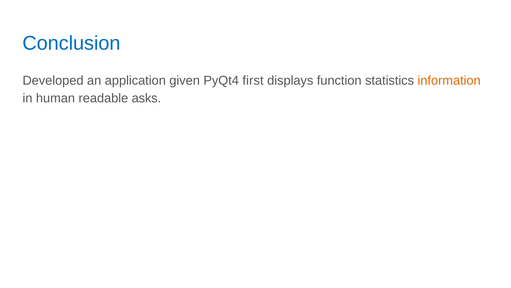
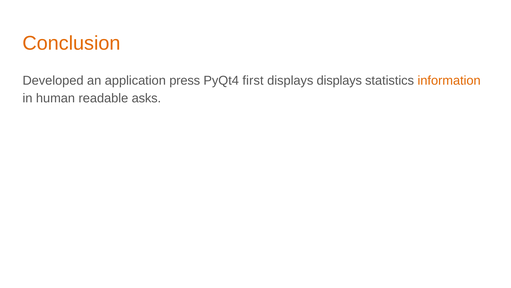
Conclusion colour: blue -> orange
given: given -> press
displays function: function -> displays
